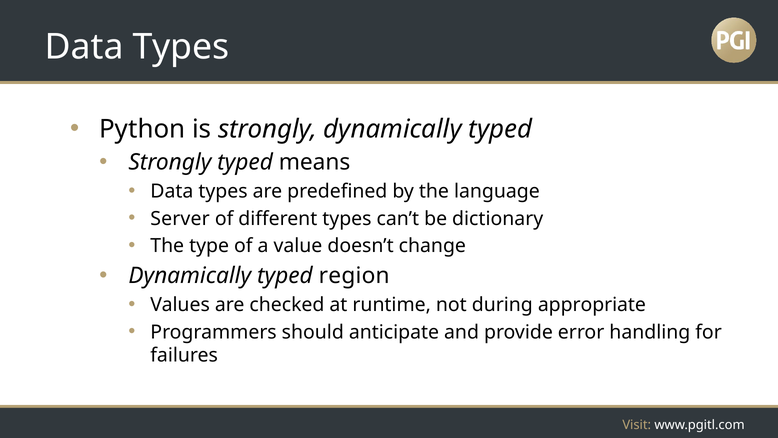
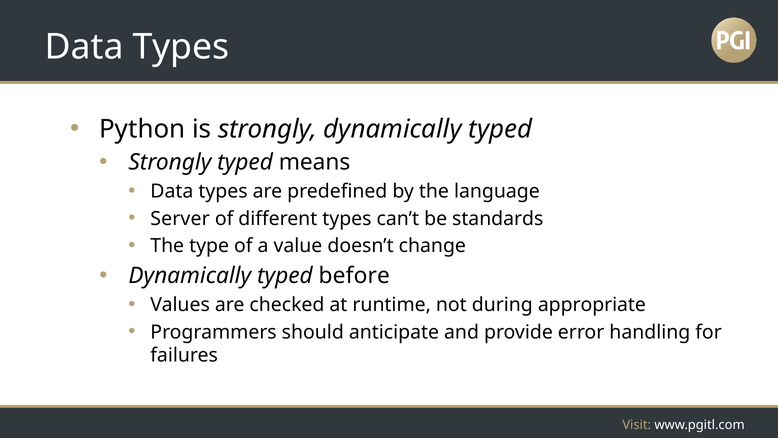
dictionary: dictionary -> standards
region: region -> before
